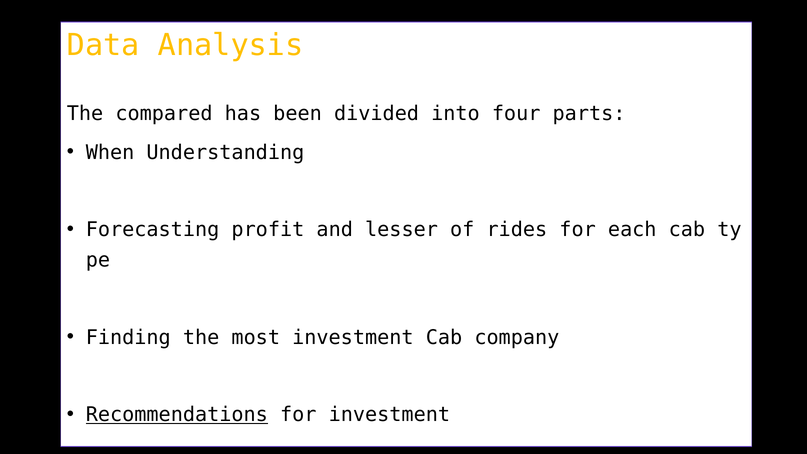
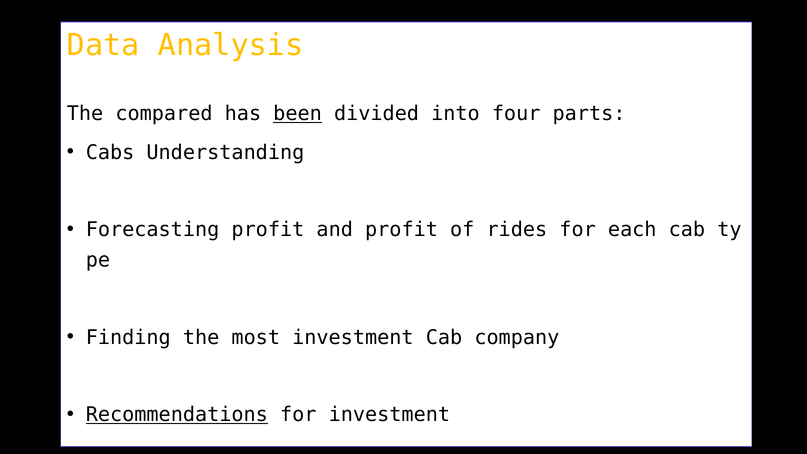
been underline: none -> present
When: When -> Cabs
and lesser: lesser -> profit
